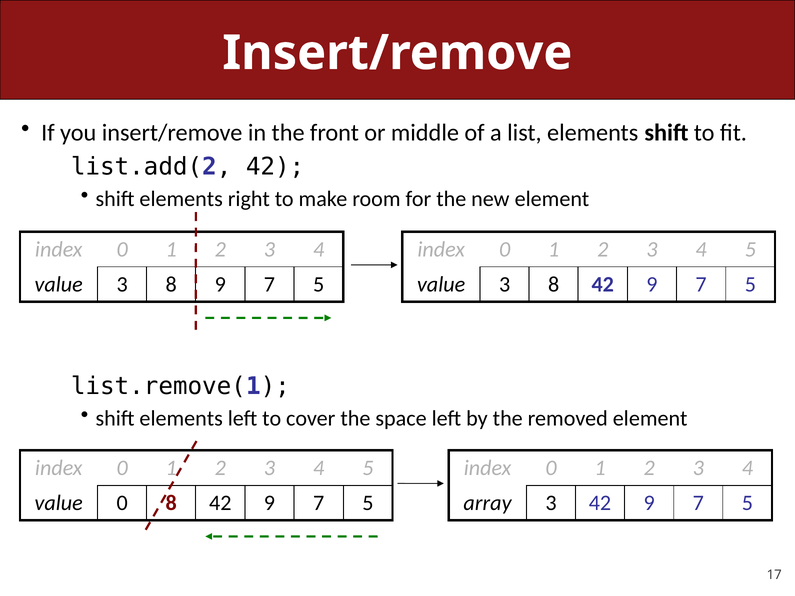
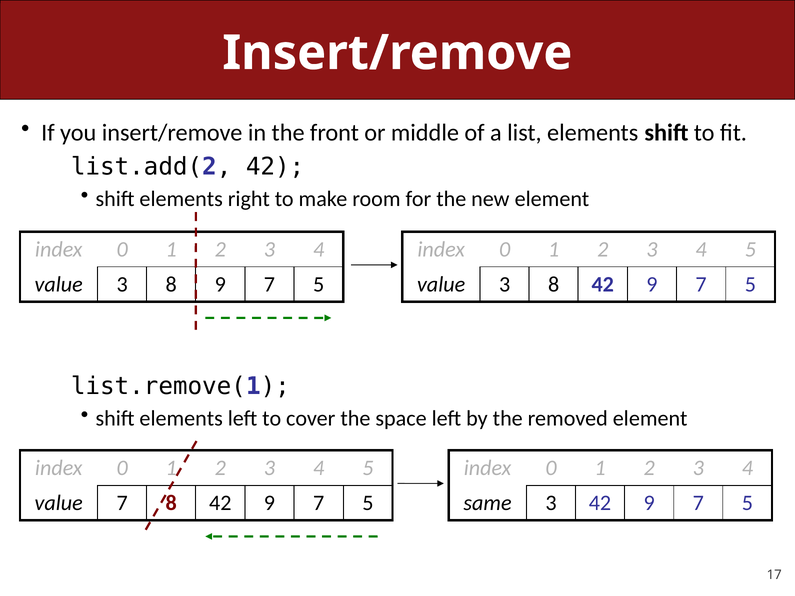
value 0: 0 -> 7
array: array -> same
